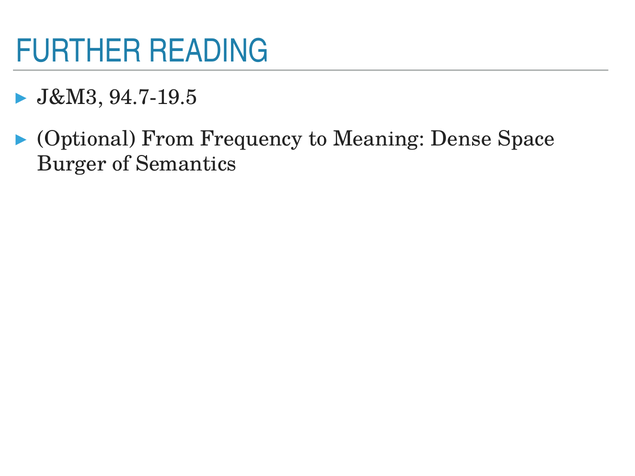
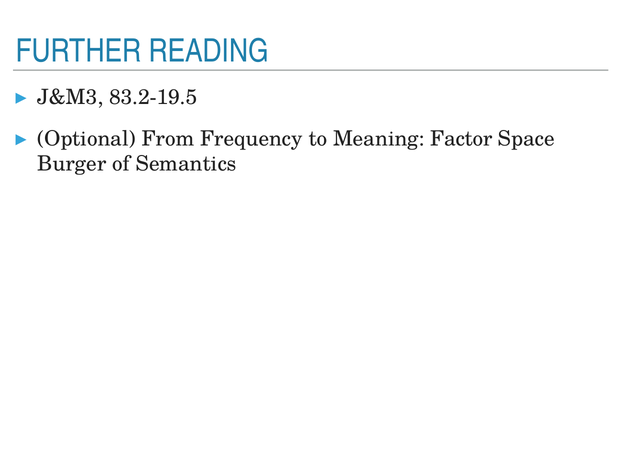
94.7-19.5: 94.7-19.5 -> 83.2-19.5
Dense: Dense -> Factor
